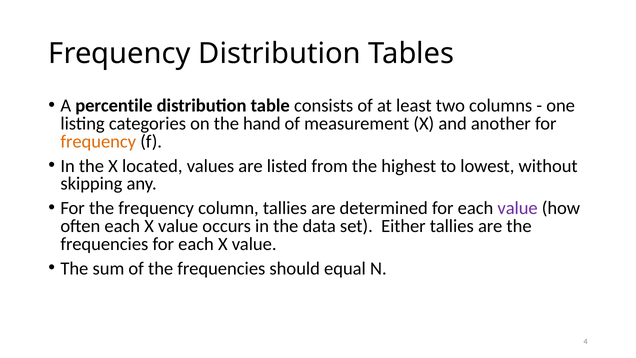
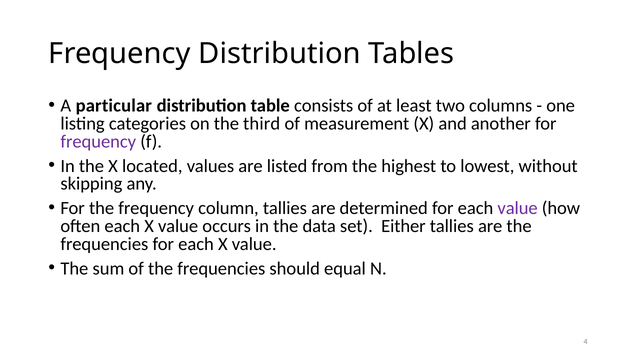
percentile: percentile -> particular
hand: hand -> third
frequency at (98, 141) colour: orange -> purple
